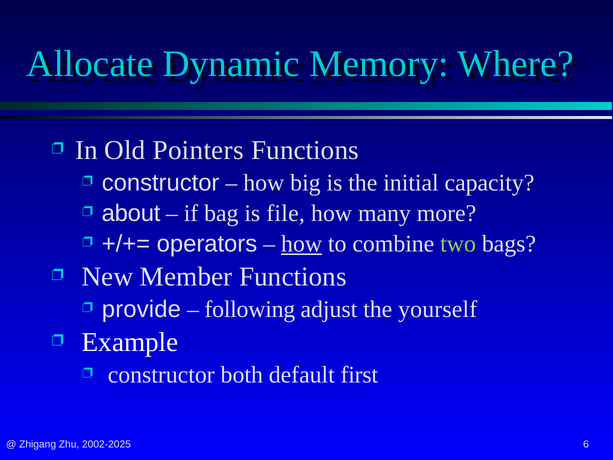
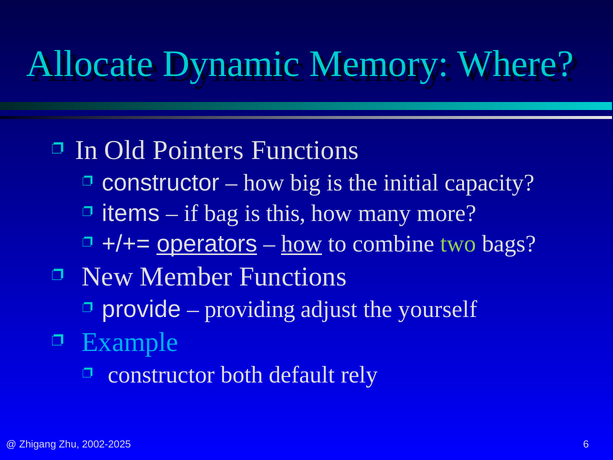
about: about -> items
file: file -> this
operators underline: none -> present
following: following -> providing
Example colour: white -> light blue
first: first -> rely
